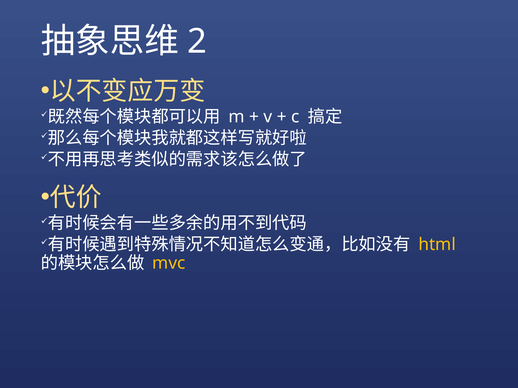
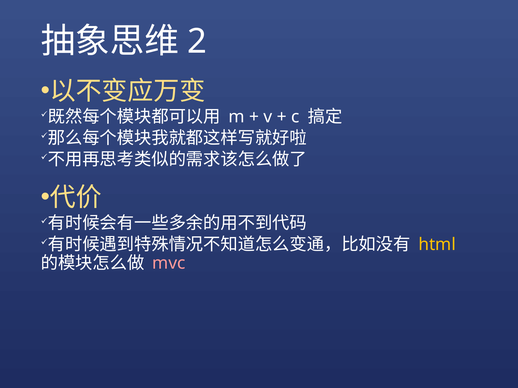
mvc colour: yellow -> pink
